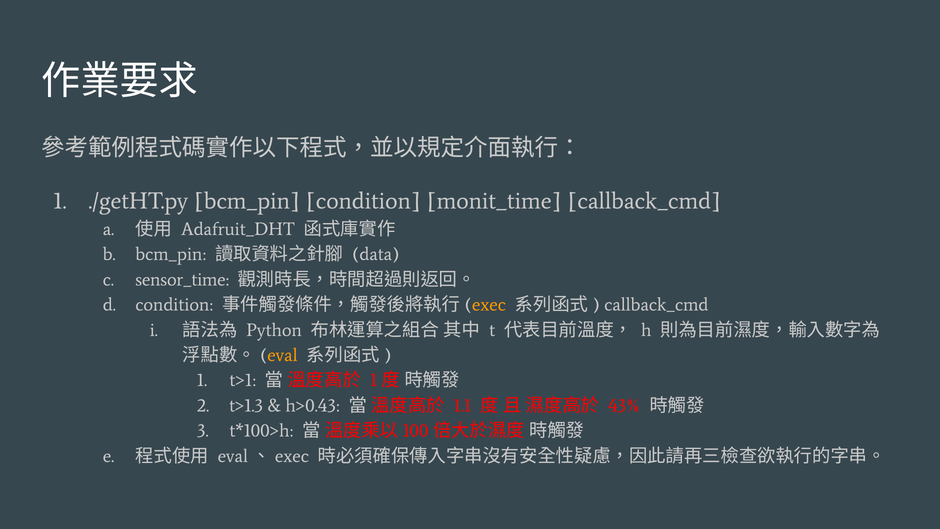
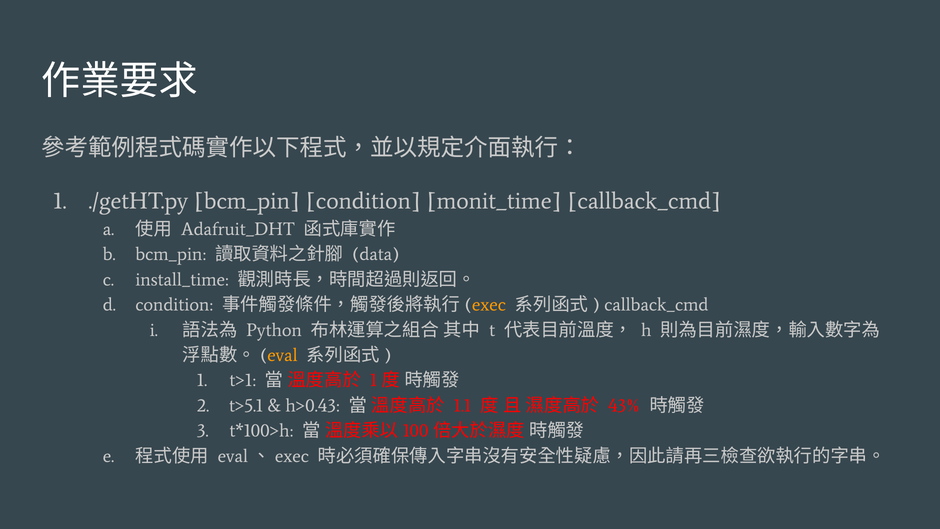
sensor_time: sensor_time -> install_time
t>1.3: t>1.3 -> t>5.1
